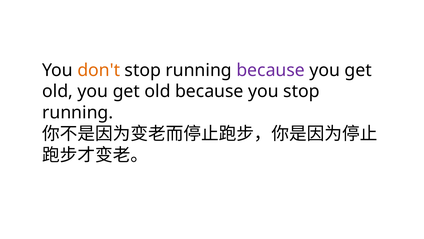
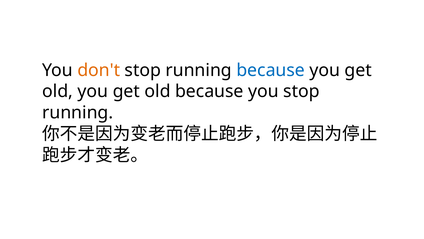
because at (271, 70) colour: purple -> blue
